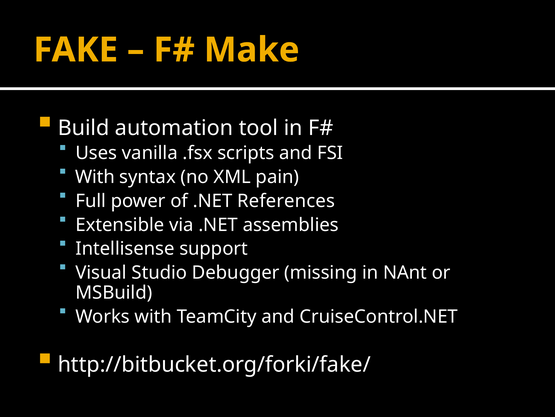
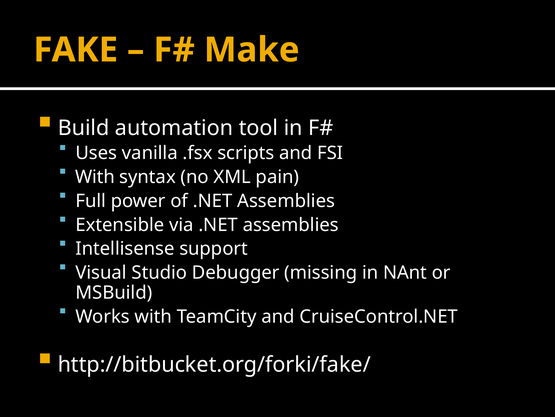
of .NET References: References -> Assemblies
